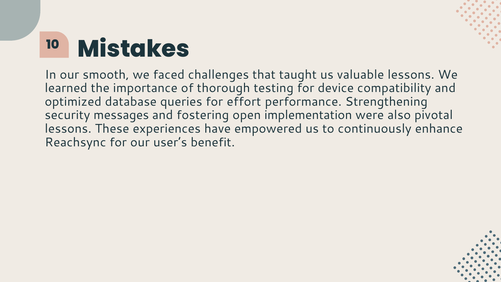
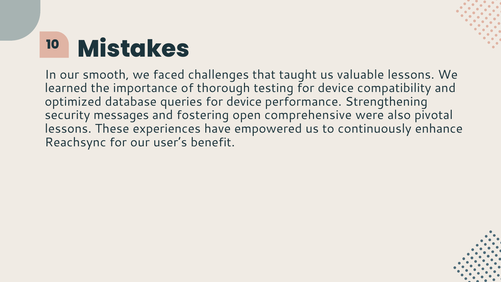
queries for effort: effort -> device
implementation: implementation -> comprehensive
